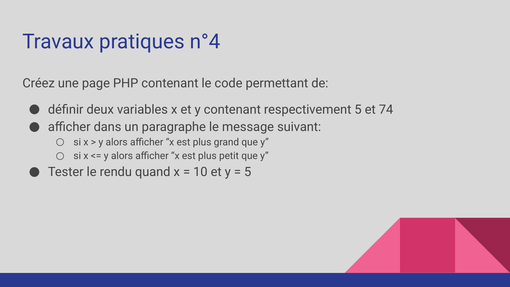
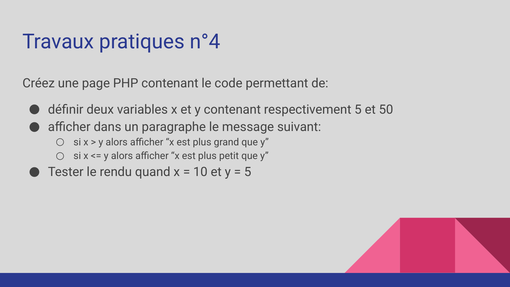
74: 74 -> 50
